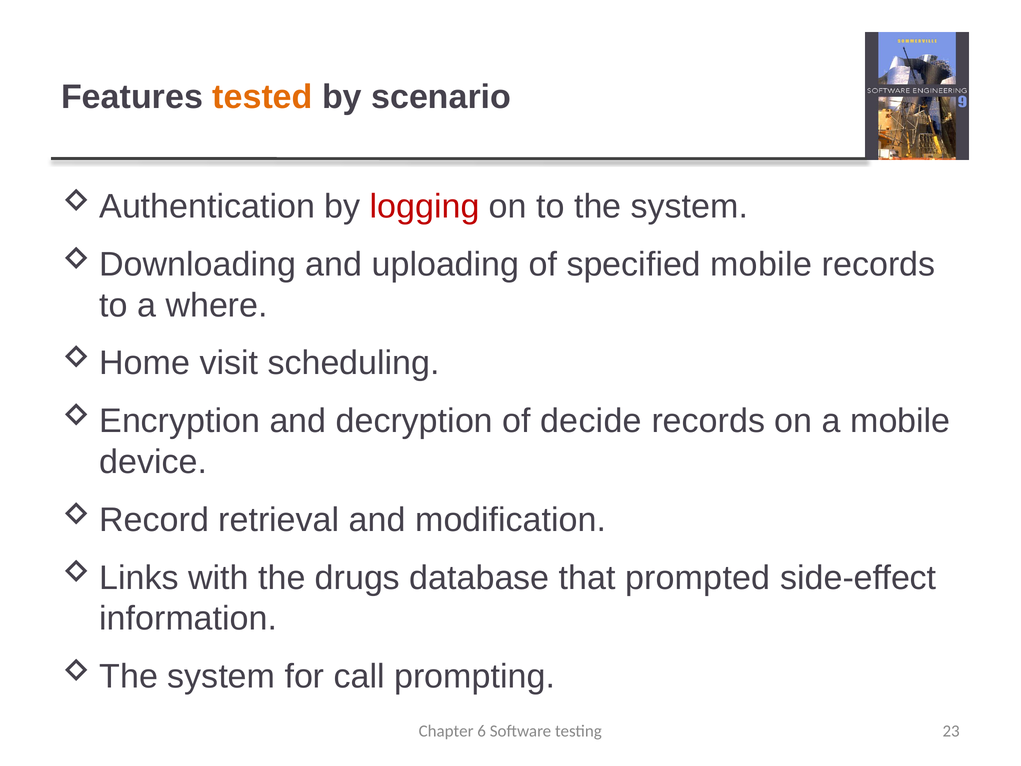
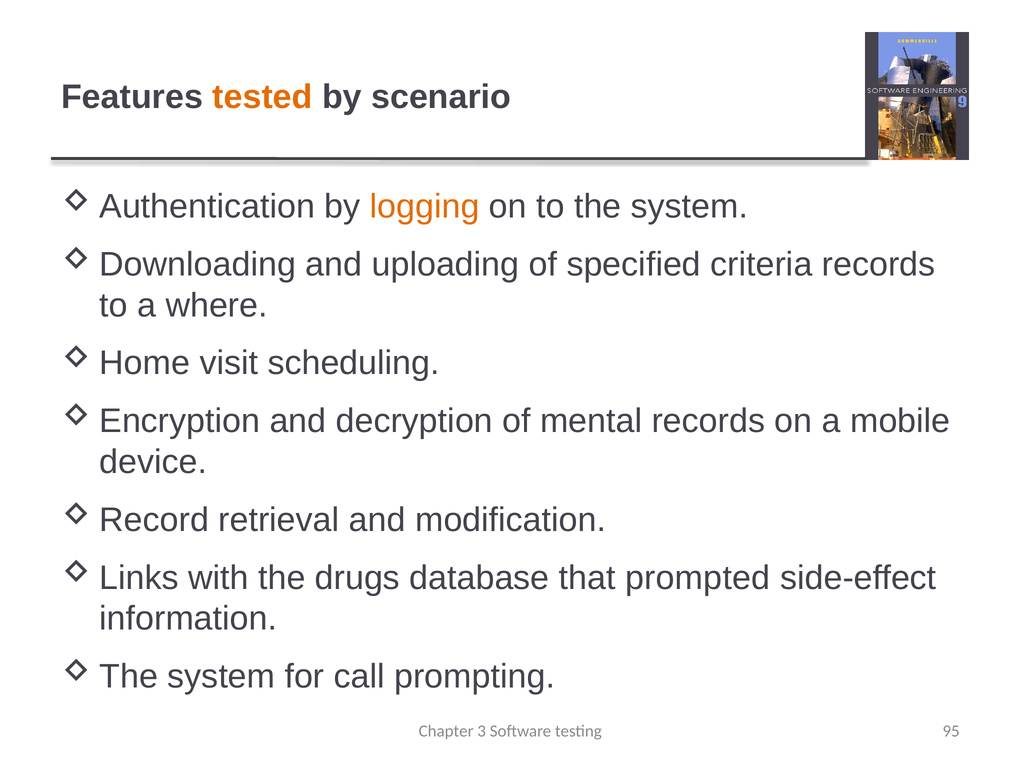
logging colour: red -> orange
specified mobile: mobile -> criteria
decide: decide -> mental
6: 6 -> 3
23: 23 -> 95
